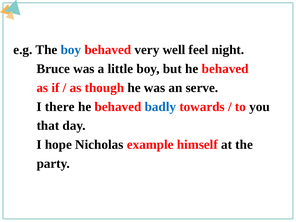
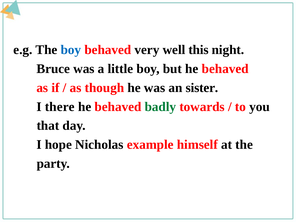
feel: feel -> this
serve: serve -> sister
badly colour: blue -> green
